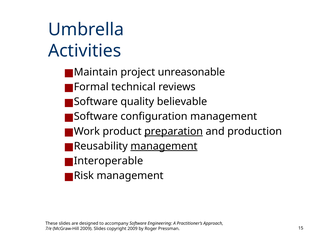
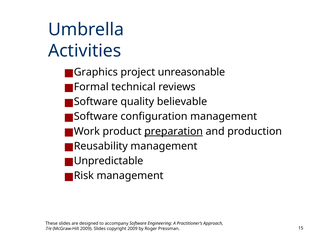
Maintain: Maintain -> Graphics
management at (164, 146) underline: present -> none
Interoperable: Interoperable -> Unpredictable
